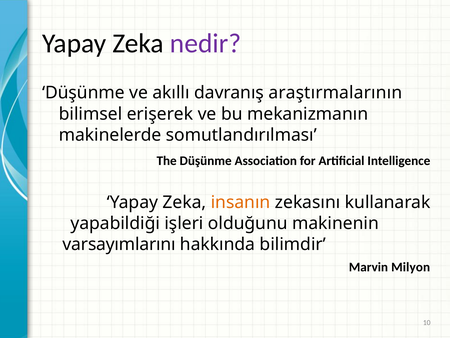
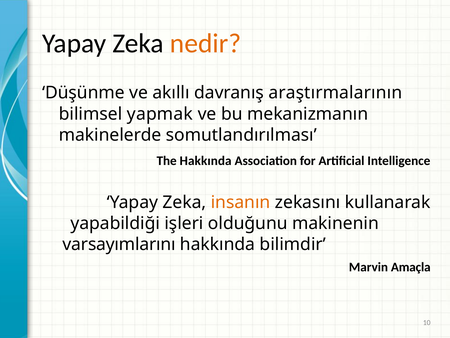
nedir colour: purple -> orange
erişerek: erişerek -> yapmak
The Düşünme: Düşünme -> Hakkında
Milyon: Milyon -> Amaçla
